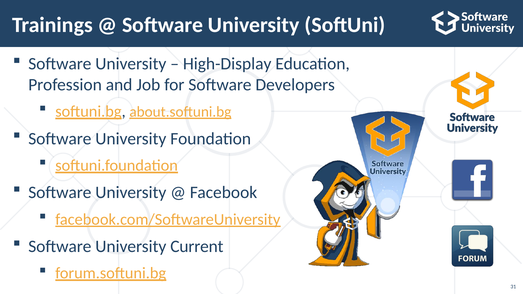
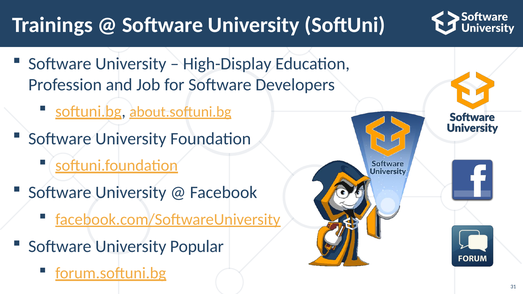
Current: Current -> Popular
